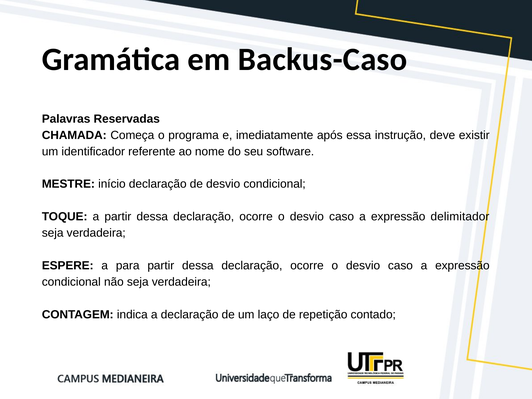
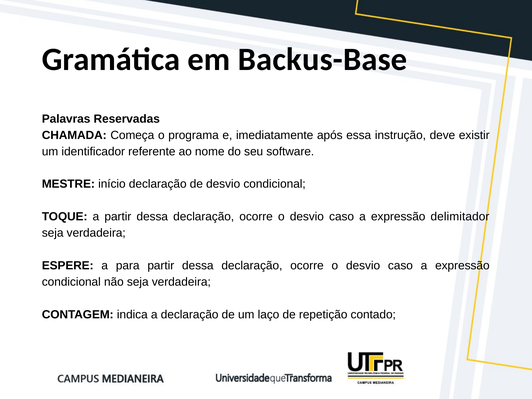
Backus-Caso: Backus-Caso -> Backus-Base
